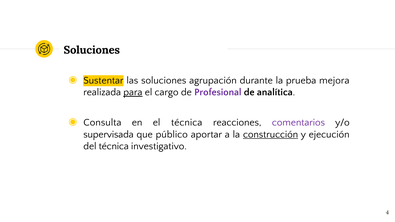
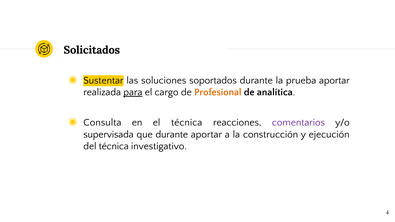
Soluciones at (92, 50): Soluciones -> Solicitados
agrupación: agrupación -> soportados
prueba mejora: mejora -> aportar
Profesional colour: purple -> orange
que público: público -> durante
construcción underline: present -> none
